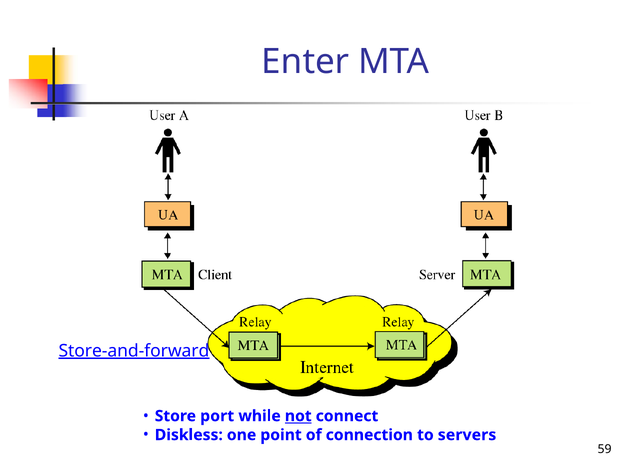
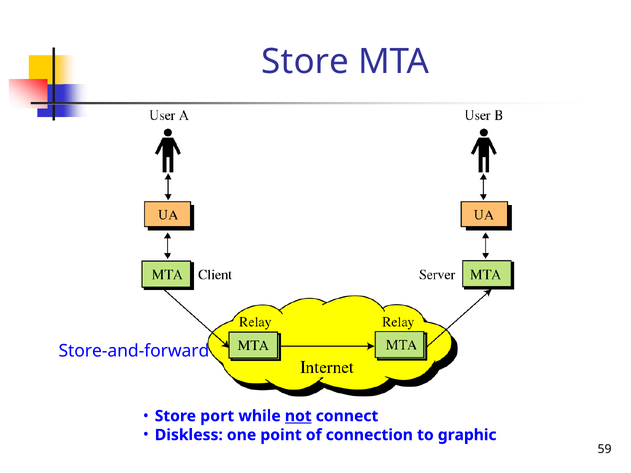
Enter at (305, 61): Enter -> Store
Store-and-forward underline: present -> none
servers: servers -> graphic
